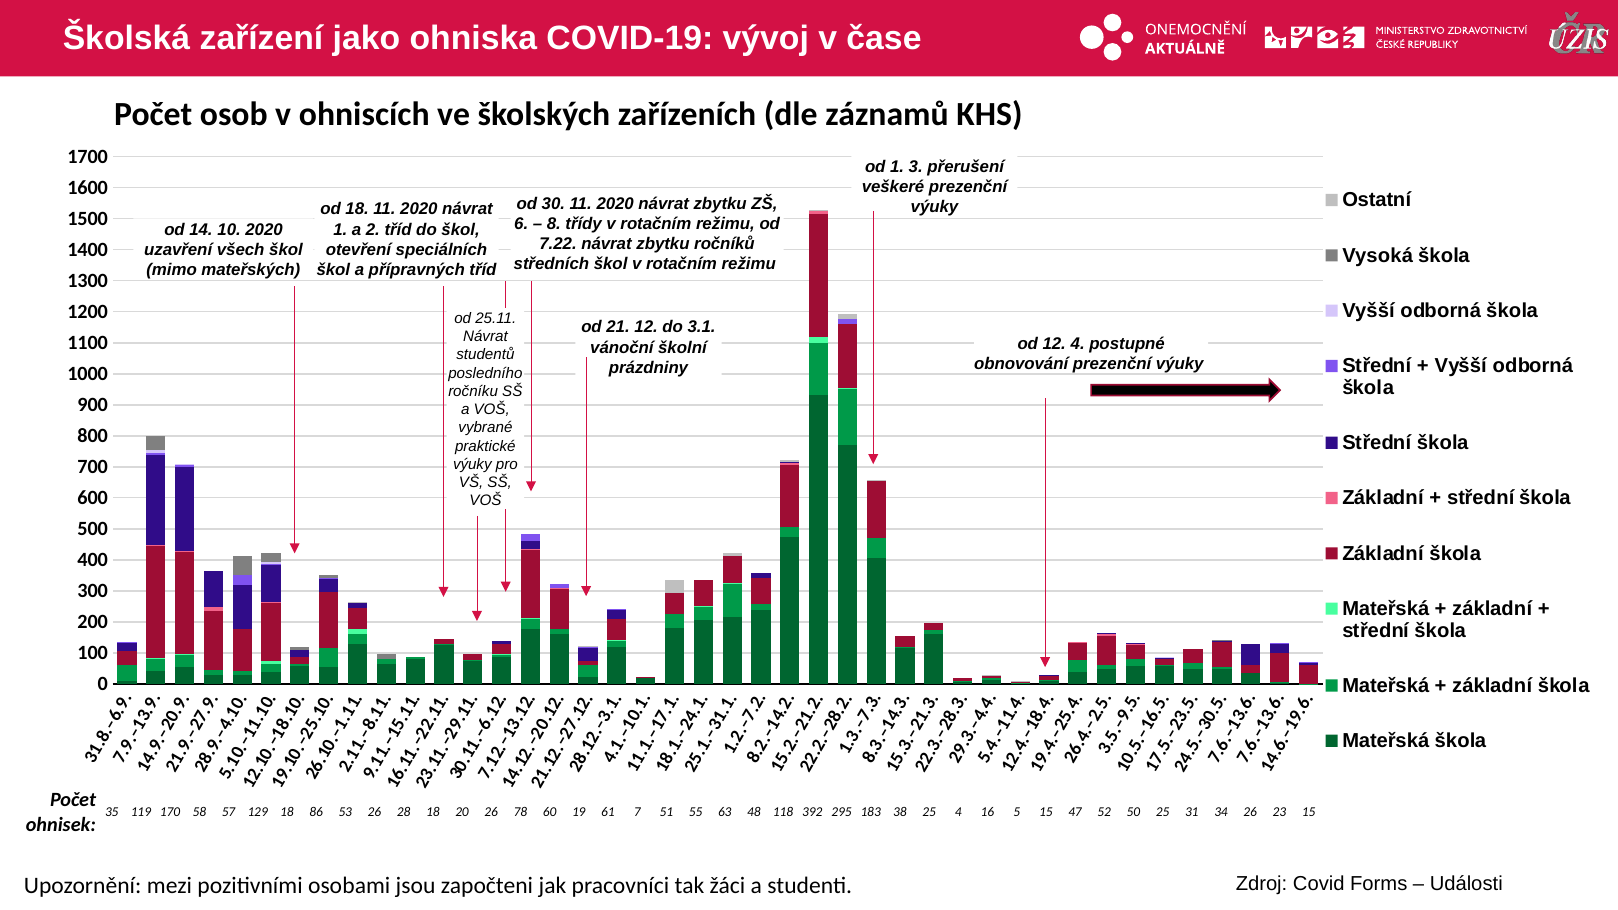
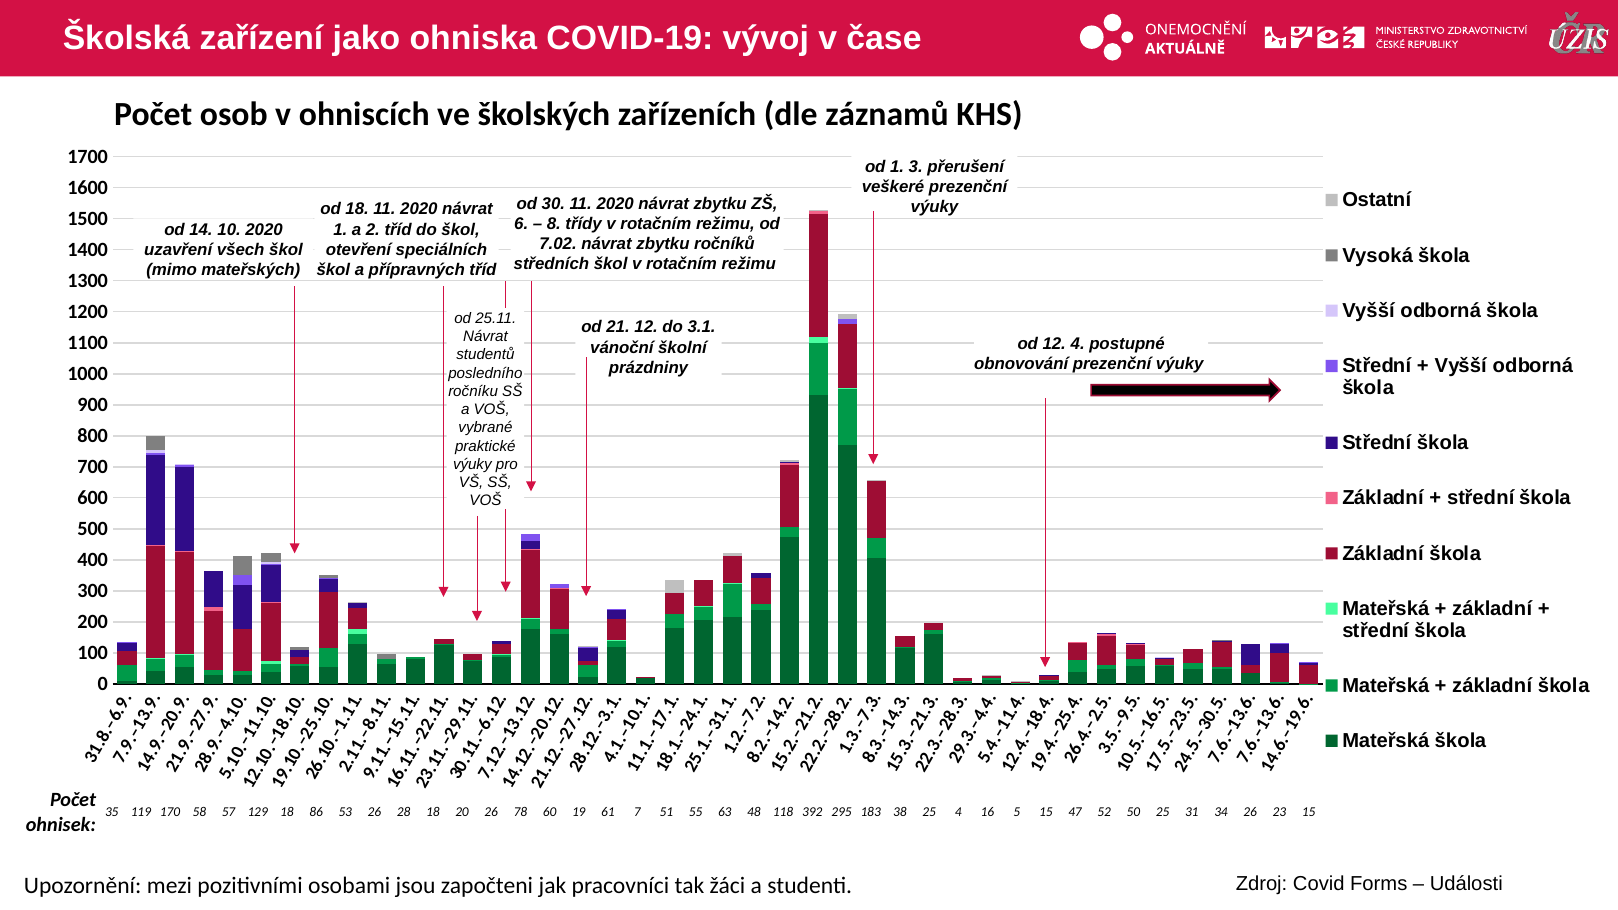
7.22: 7.22 -> 7.02
